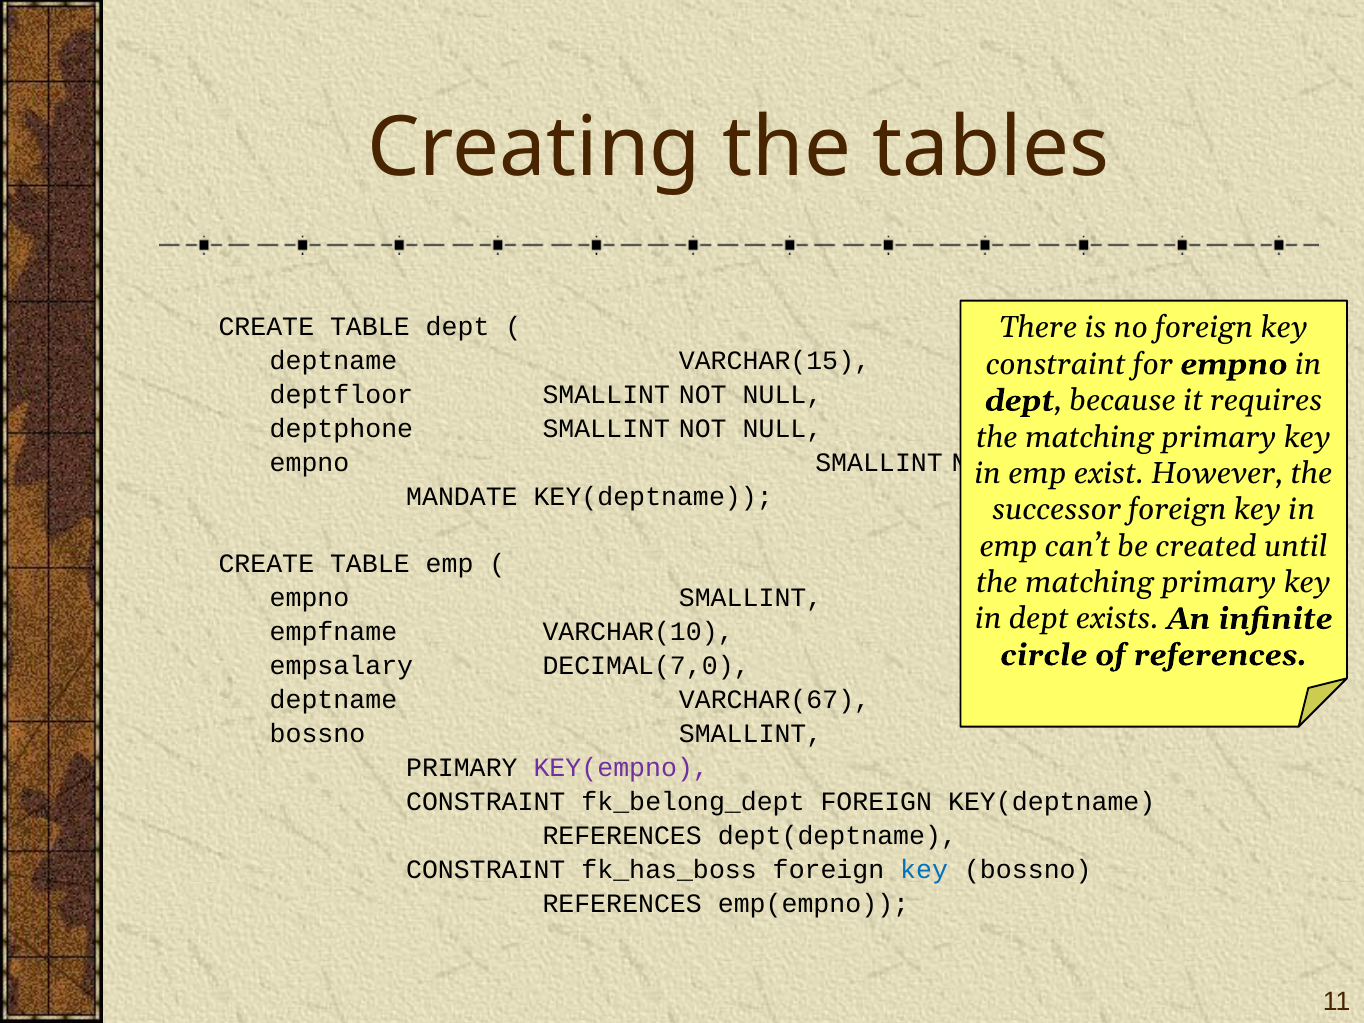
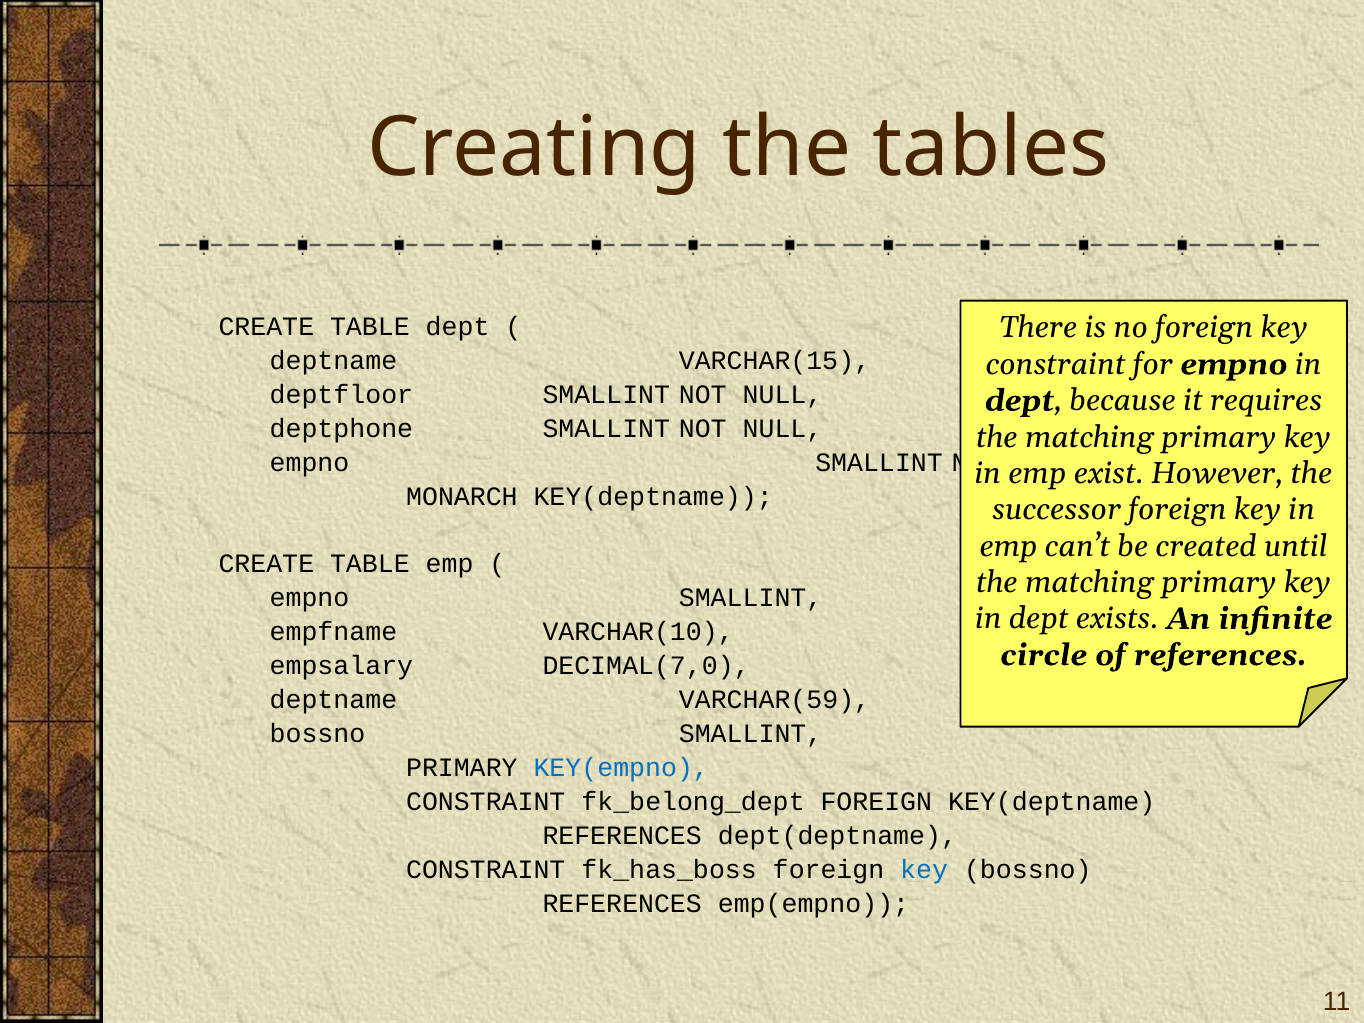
MANDATE: MANDATE -> MONARCH
VARCHAR(67: VARCHAR(67 -> VARCHAR(59
KEY(empno colour: purple -> blue
